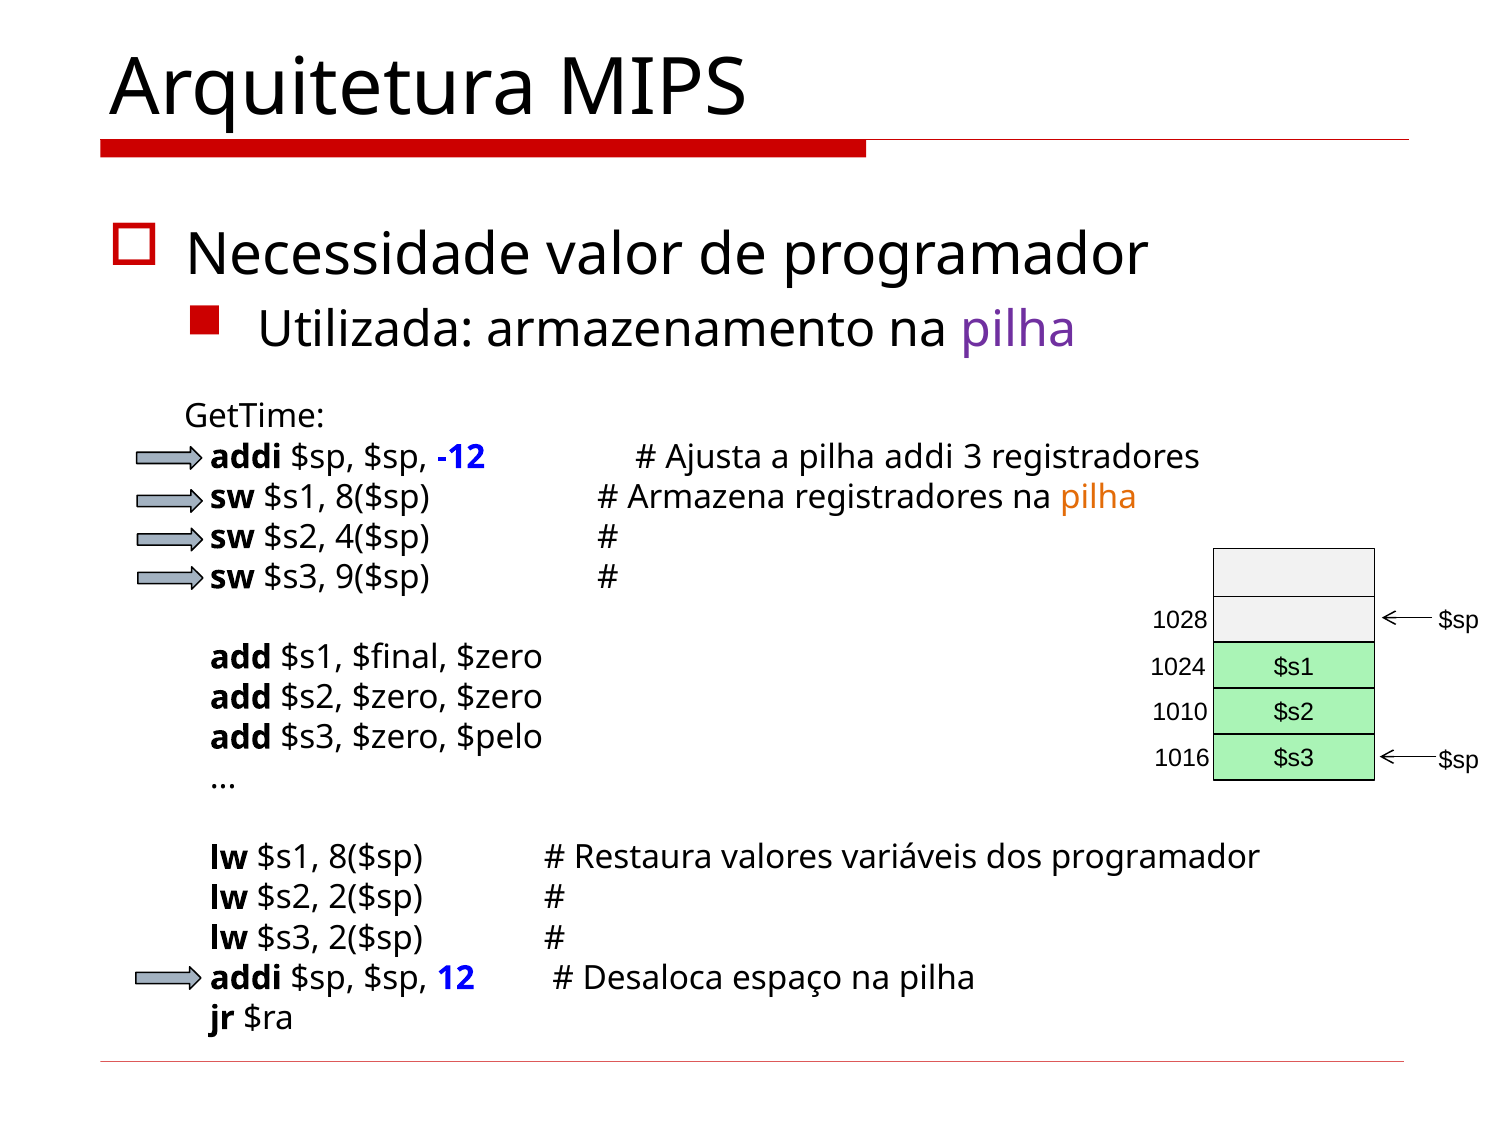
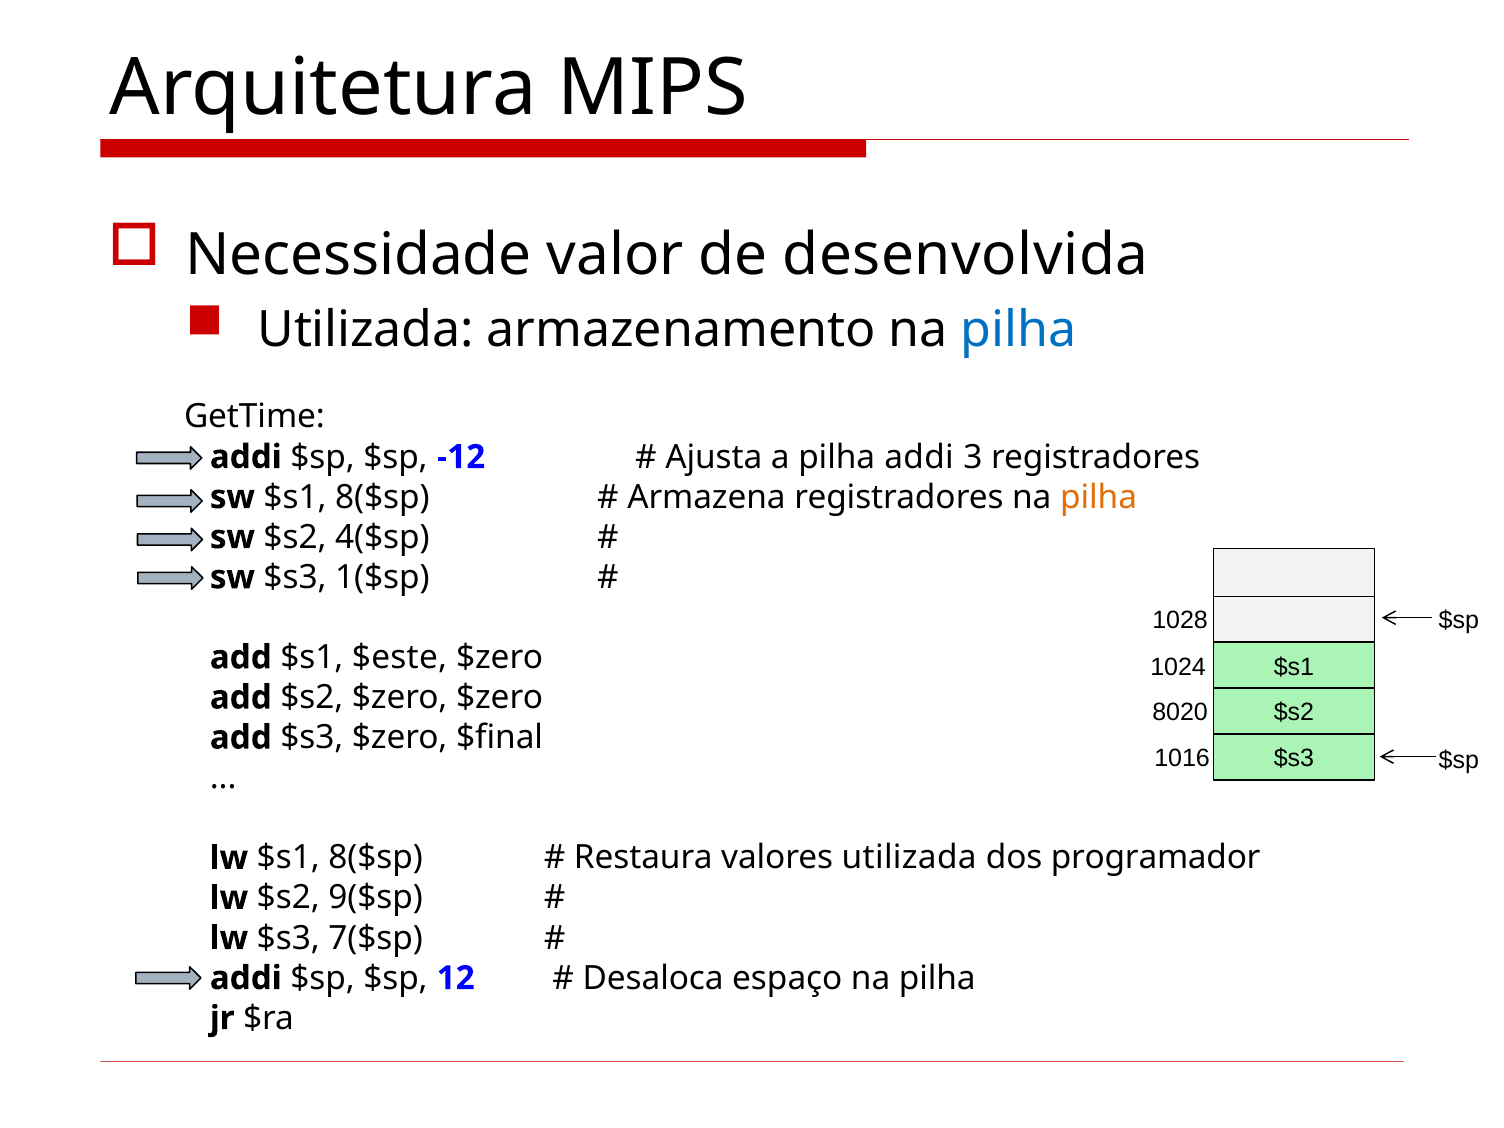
de programador: programador -> desenvolvida
pilha at (1019, 330) colour: purple -> blue
9($sp: 9($sp -> 1($sp
$final: $final -> $este
1010: 1010 -> 8020
$pelo: $pelo -> $final
valores variáveis: variáveis -> utilizada
$s2 2($sp: 2($sp -> 9($sp
$s3 2($sp: 2($sp -> 7($sp
